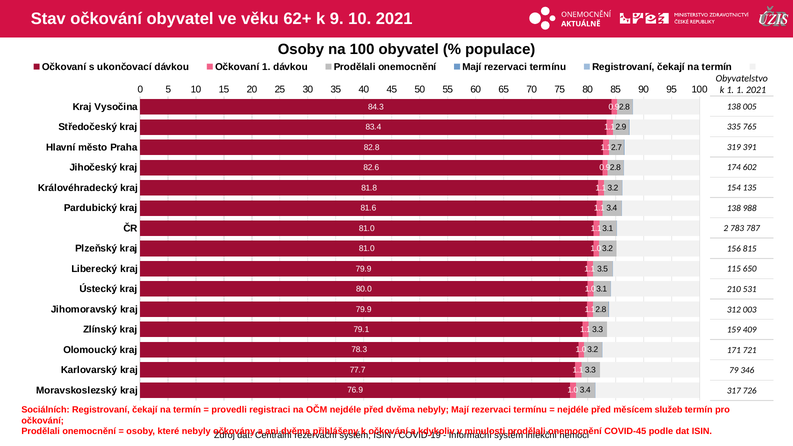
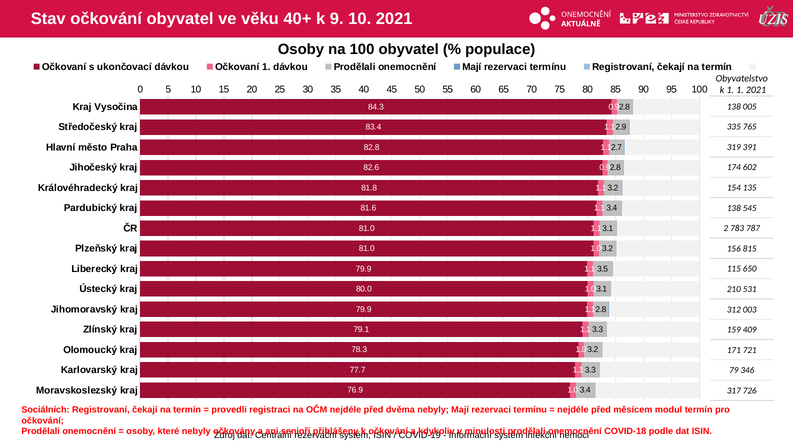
62+: 62+ -> 40+
988: 988 -> 545
služeb: služeb -> modul
dvěma at (296, 432): dvěma -> senioři
COVID-45: COVID-45 -> COVID-18
